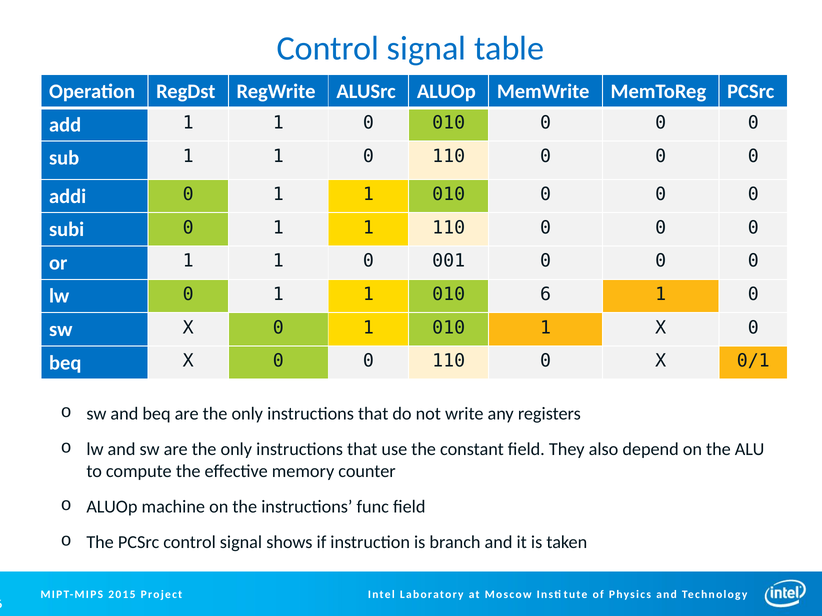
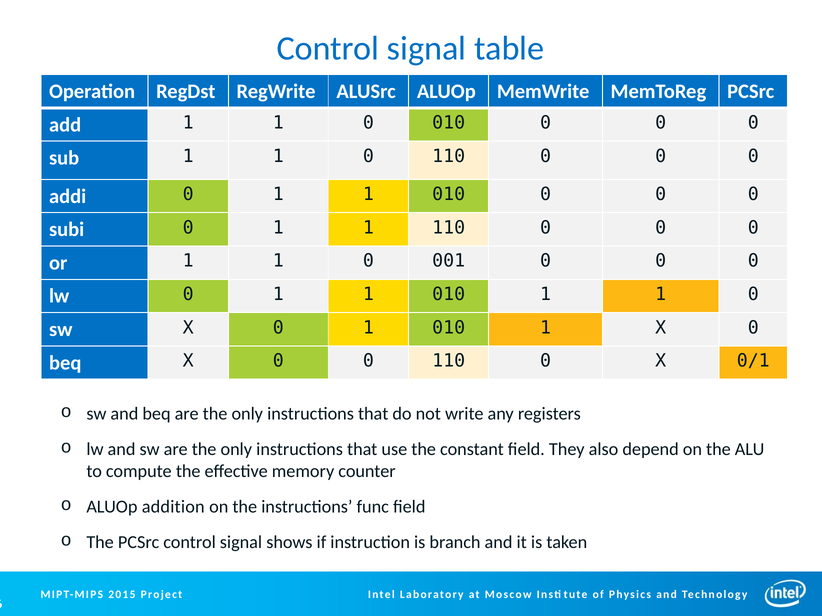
1 1 010 6: 6 -> 1
machine: machine -> addition
